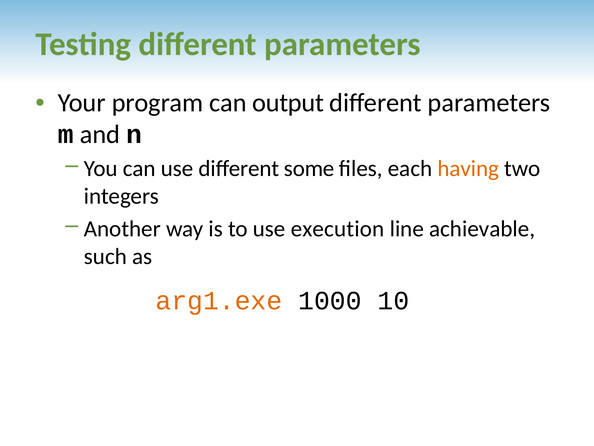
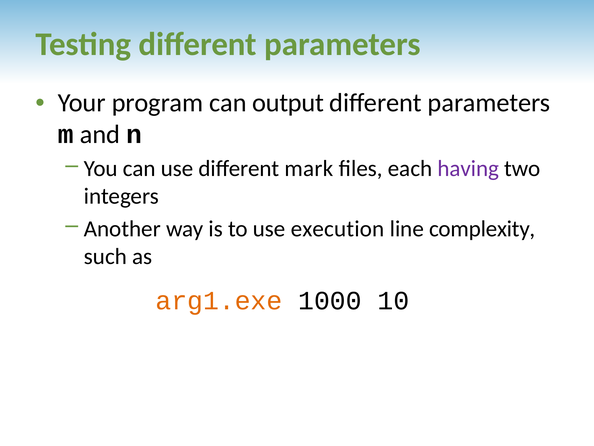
some: some -> mark
having colour: orange -> purple
achievable: achievable -> complexity
